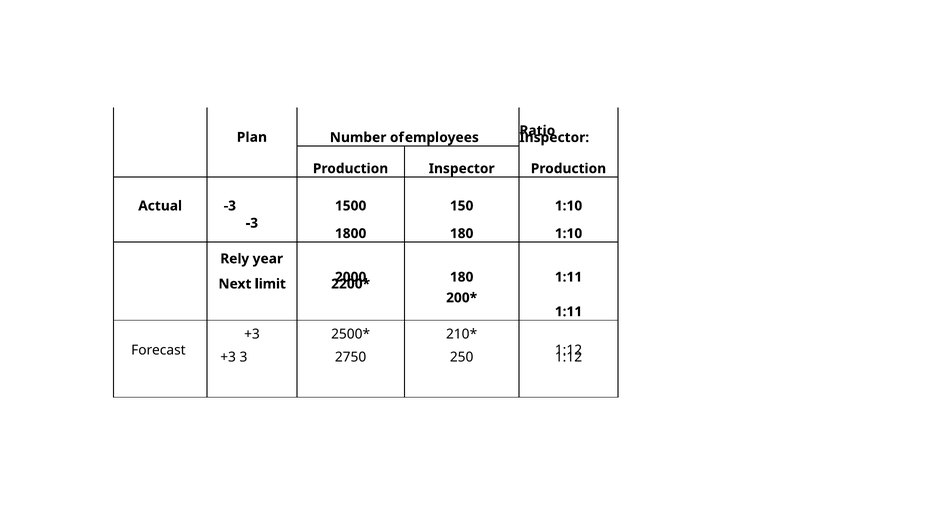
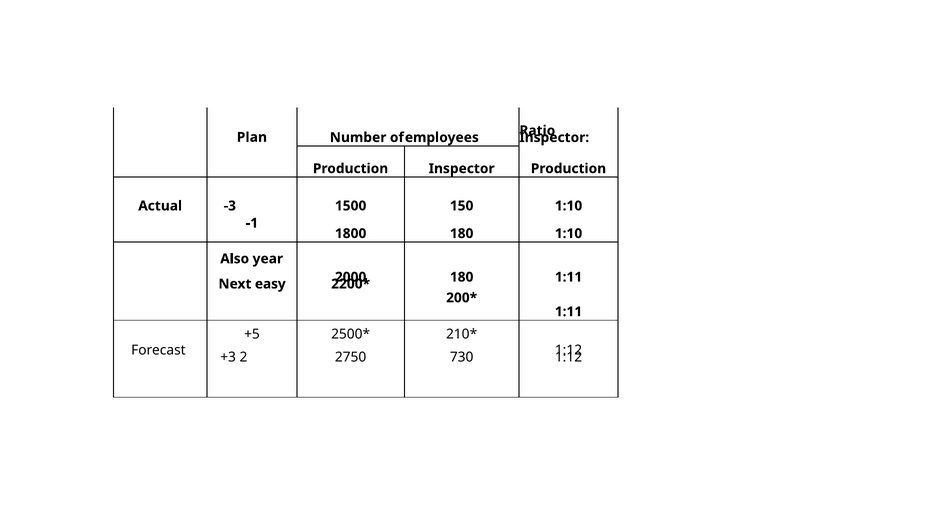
-3 at (252, 223): -3 -> -1
Rely: Rely -> Also
limit: limit -> easy
+3 at (252, 334): +3 -> +5
3: 3 -> 2
250: 250 -> 730
